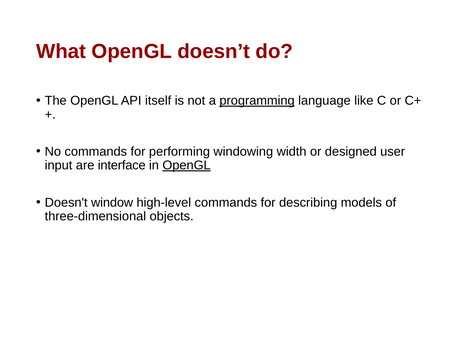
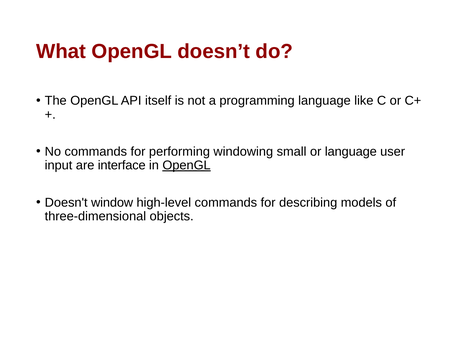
programming underline: present -> none
width: width -> small
or designed: designed -> language
